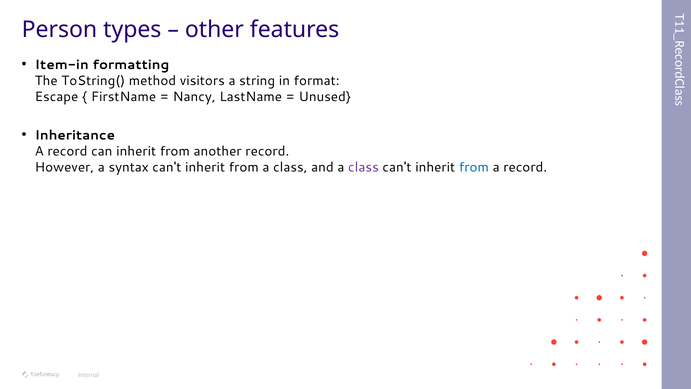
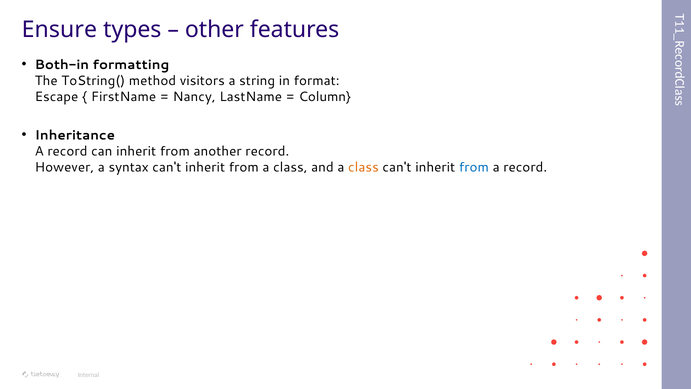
Person: Person -> Ensure
Item-in: Item-in -> Both-in
Unused: Unused -> Column
class at (363, 167) colour: purple -> orange
